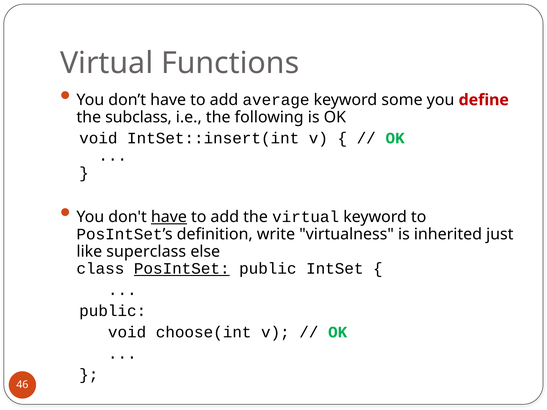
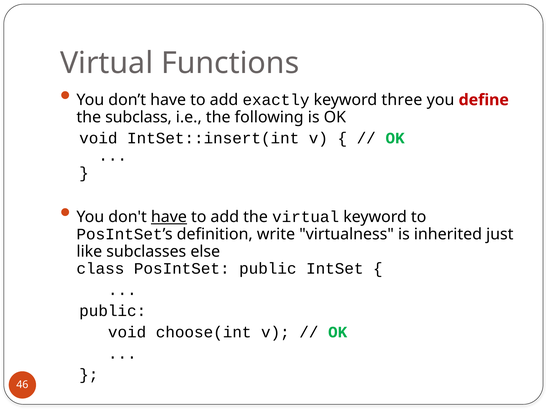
average: average -> exactly
some: some -> three
superclass: superclass -> subclasses
PosIntSet underline: present -> none
